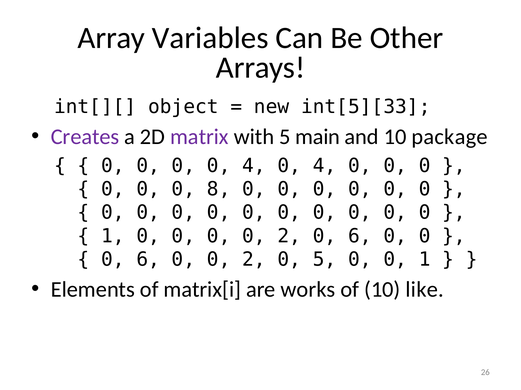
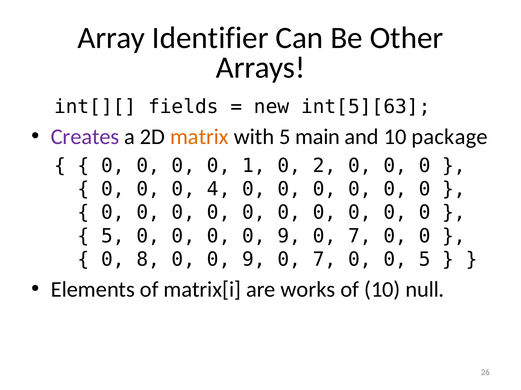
Variables: Variables -> Identifier
object: object -> fields
int[5][33: int[5][33 -> int[5][63
matrix colour: purple -> orange
0 0 4: 4 -> 1
4 at (325, 166): 4 -> 2
8: 8 -> 4
1 at (113, 236): 1 -> 5
0 0 0 2: 2 -> 9
6 at (360, 236): 6 -> 7
6 at (148, 260): 6 -> 8
2 at (254, 260): 2 -> 9
5 at (325, 260): 5 -> 7
0 1: 1 -> 5
like: like -> null
